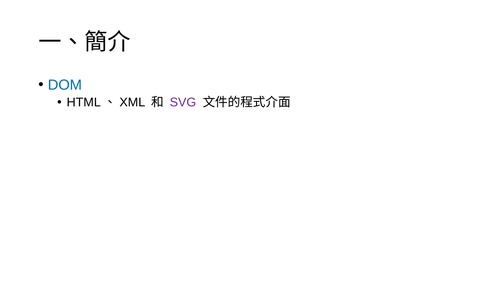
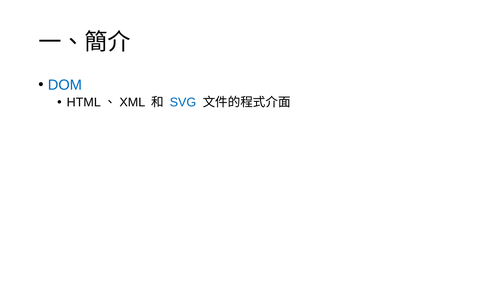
SVG colour: purple -> blue
